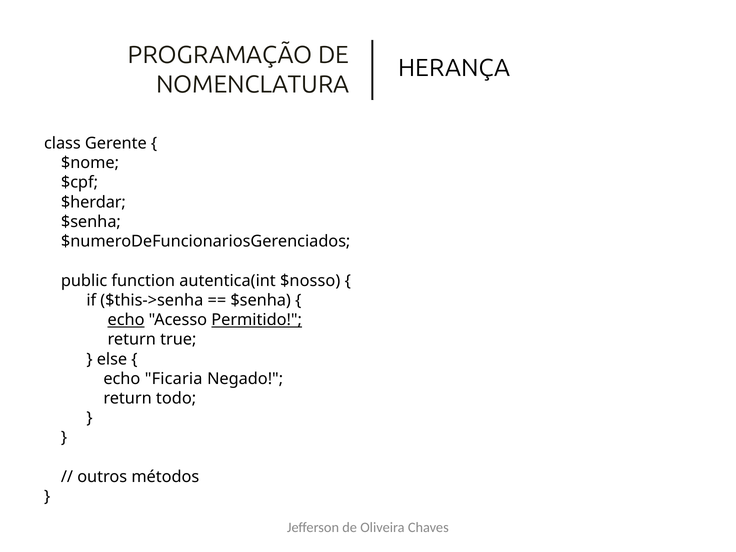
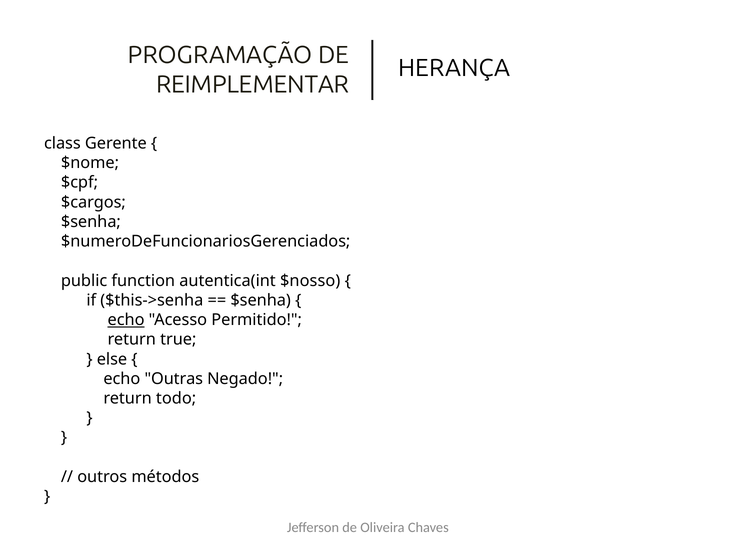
NOMENCLATURA: NOMENCLATURA -> REIMPLEMENTAR
$herdar: $herdar -> $cargos
Permitido underline: present -> none
Ficaria: Ficaria -> Outras
